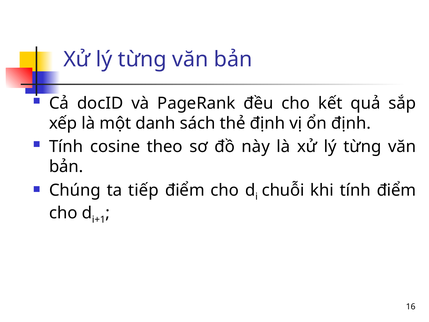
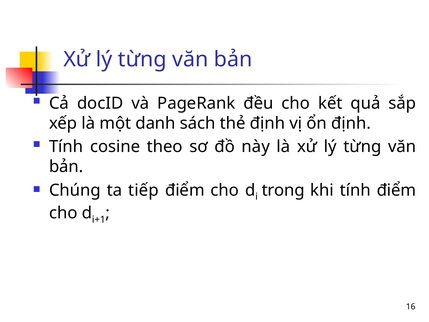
chuỗi: chuỗi -> trong
